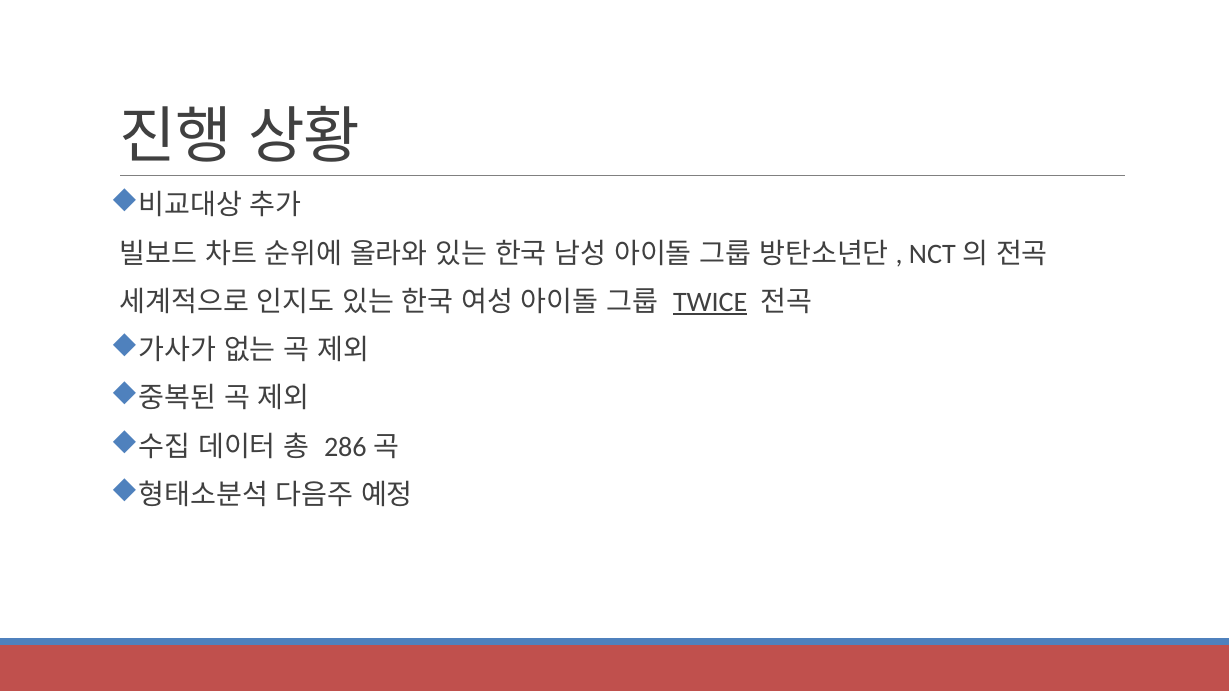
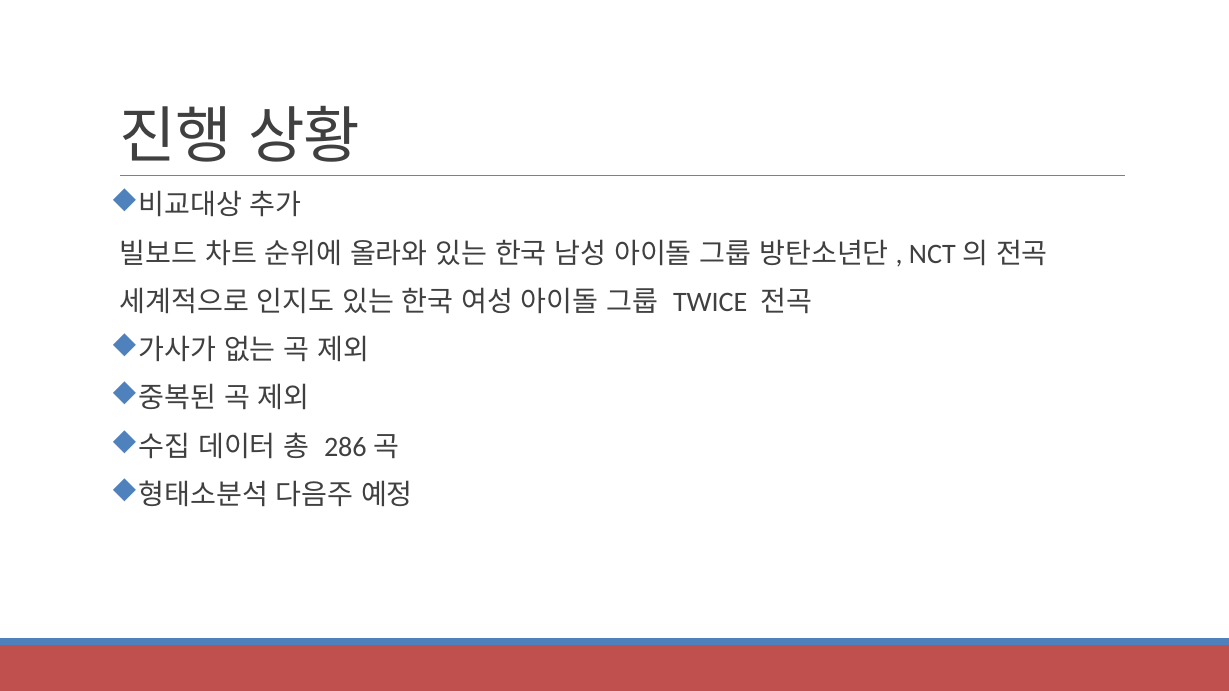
TWICE underline: present -> none
